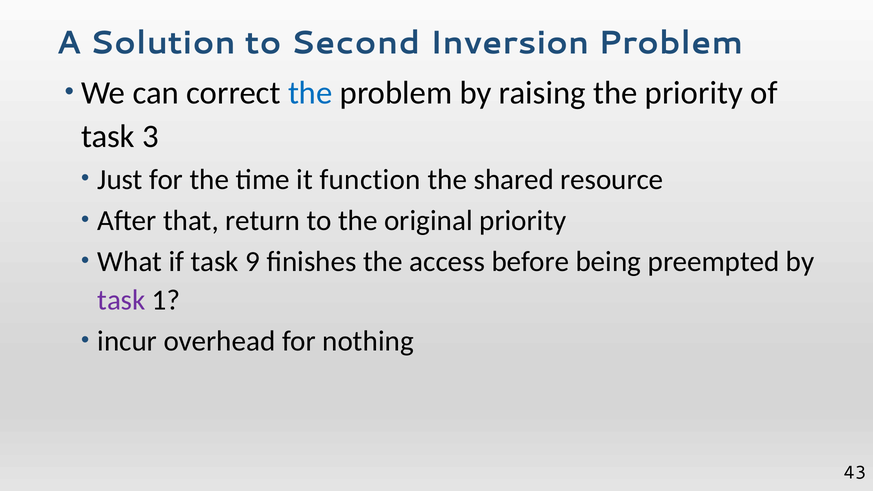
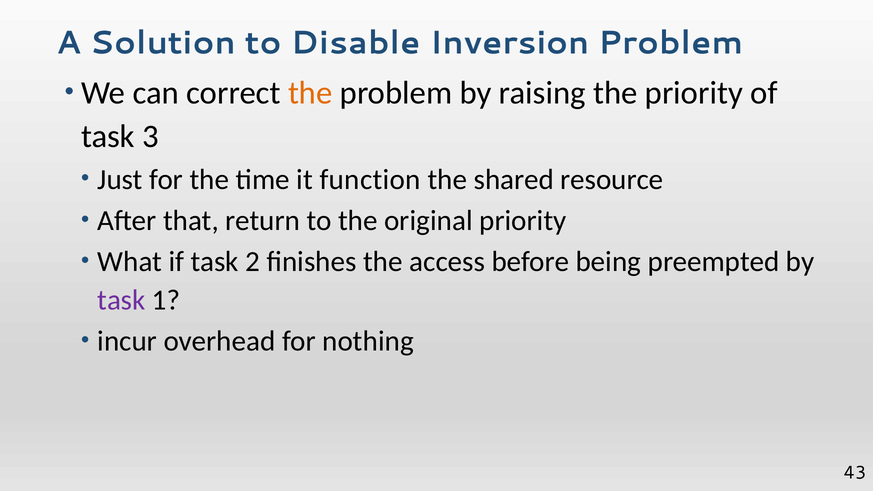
Second: Second -> Disable
the at (310, 93) colour: blue -> orange
9: 9 -> 2
